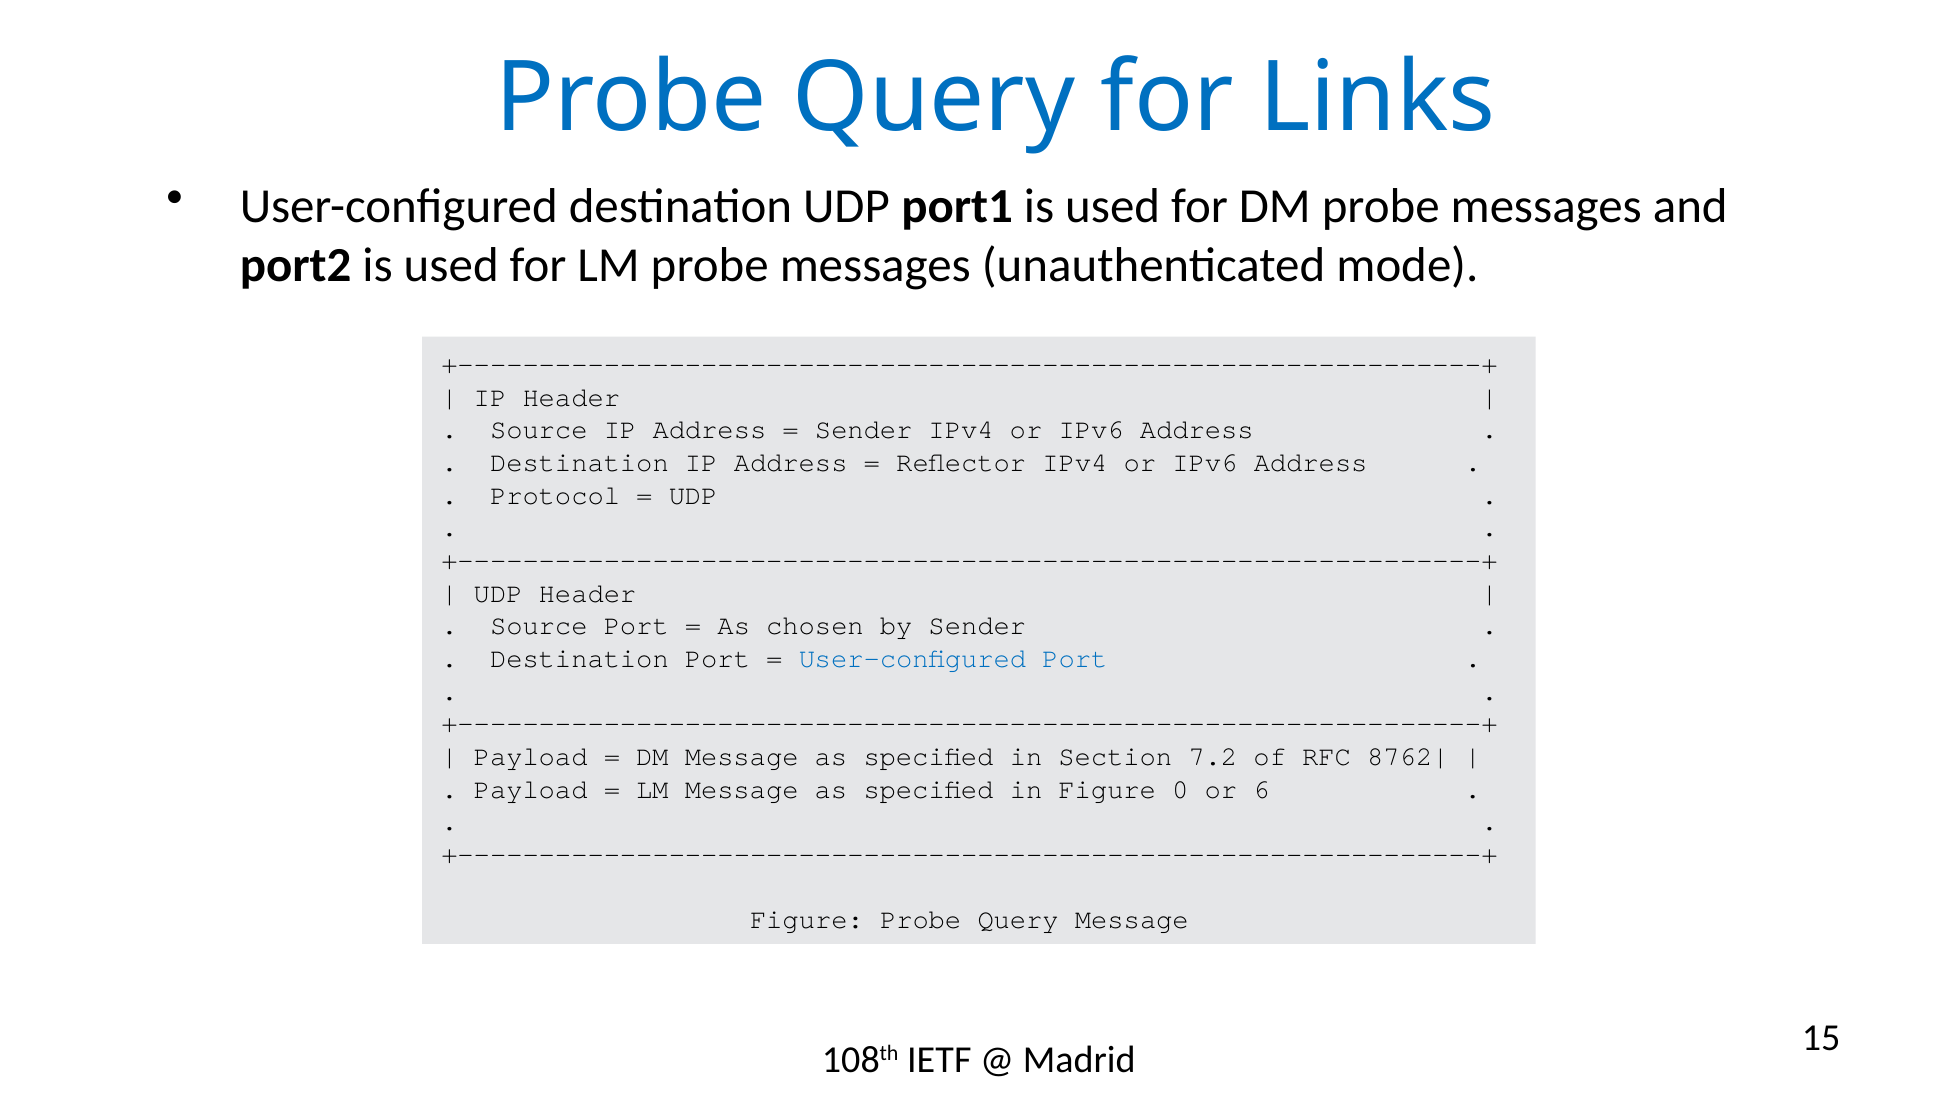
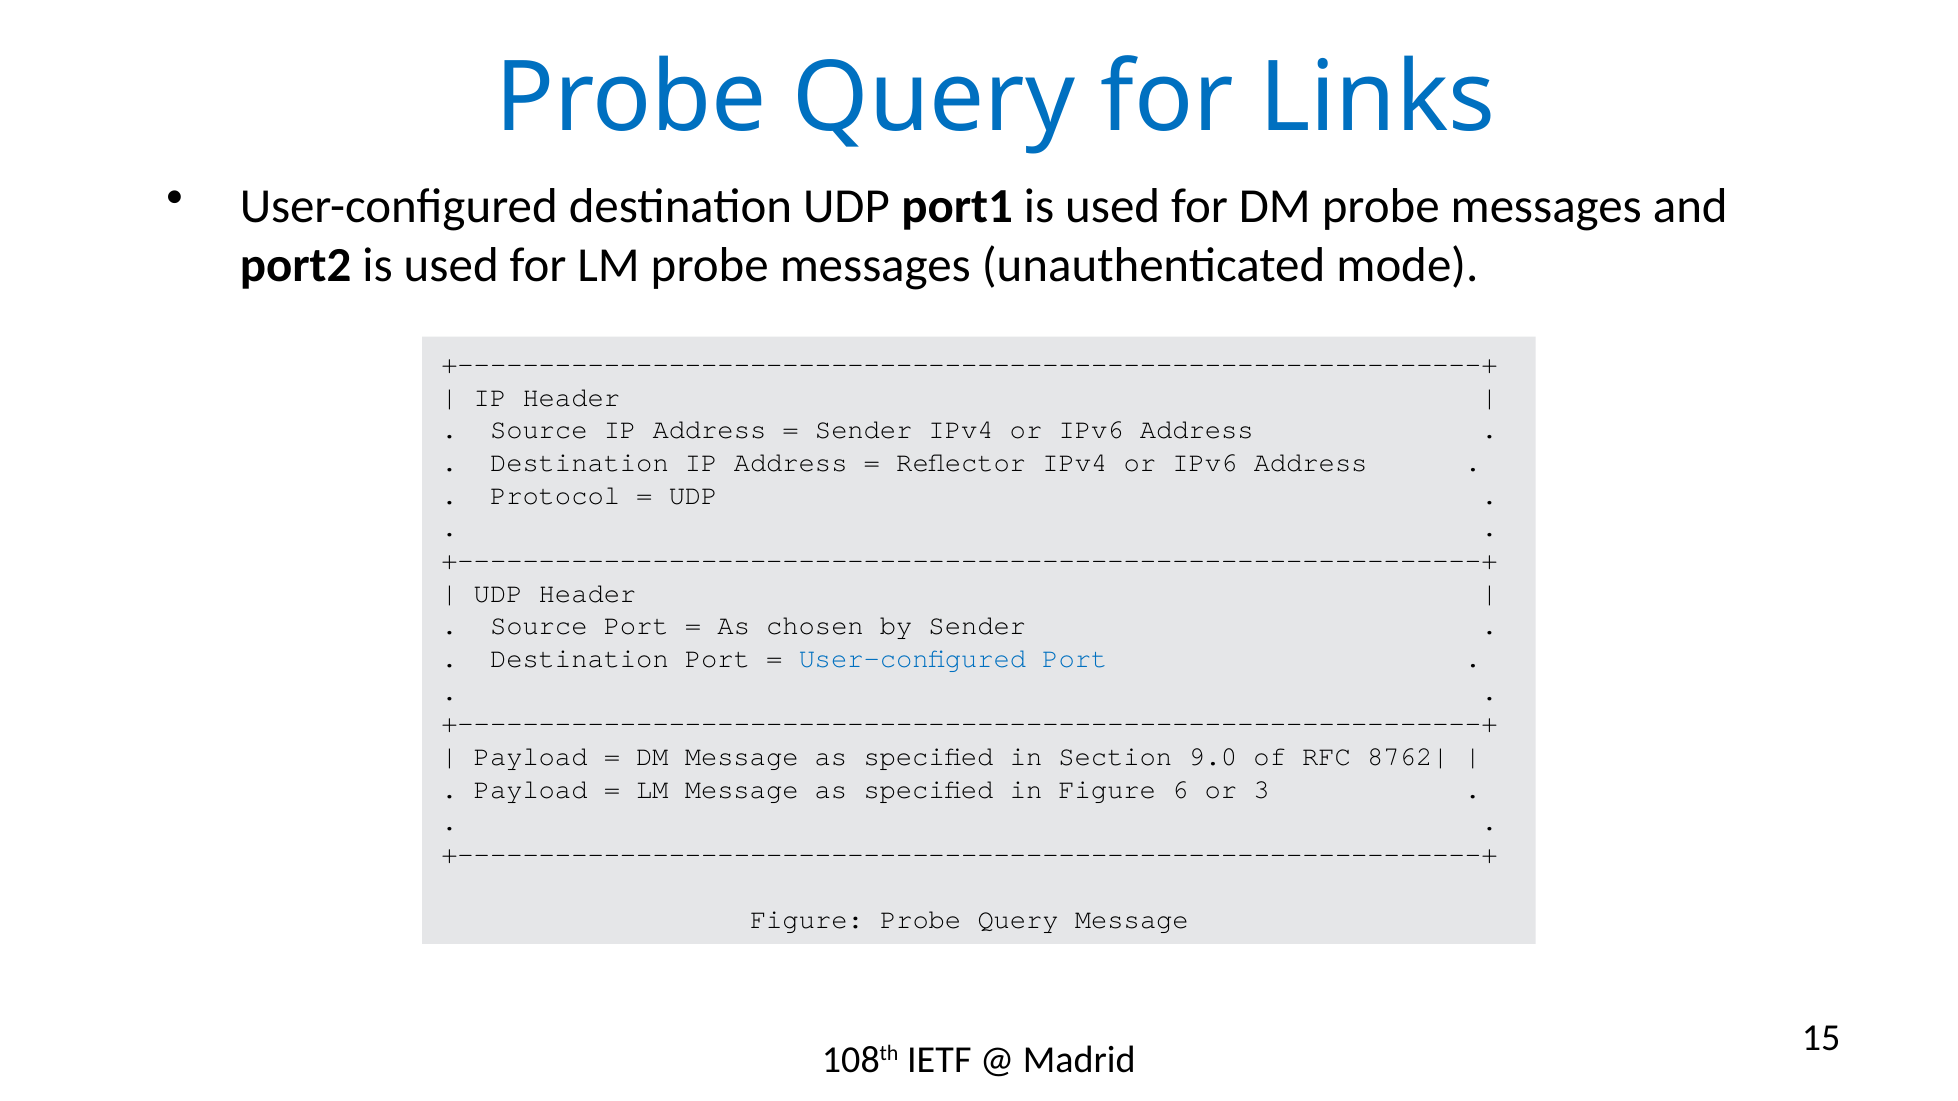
7.2: 7.2 -> 9.0
0: 0 -> 6
6: 6 -> 3
